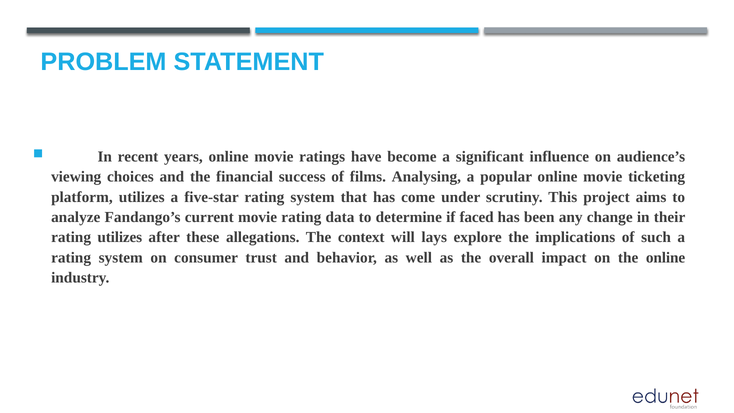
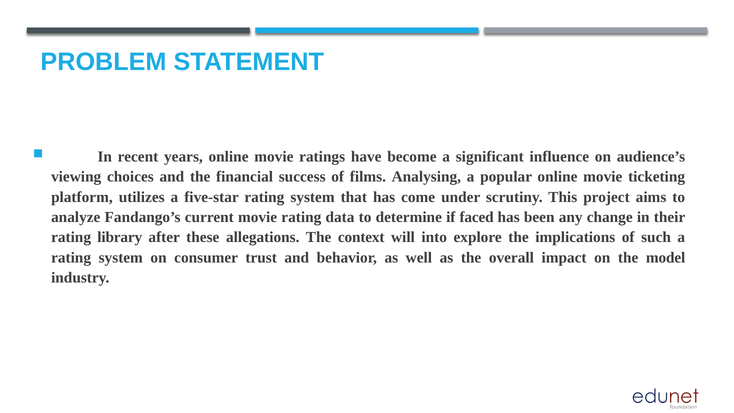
rating utilizes: utilizes -> library
lays: lays -> into
the online: online -> model
